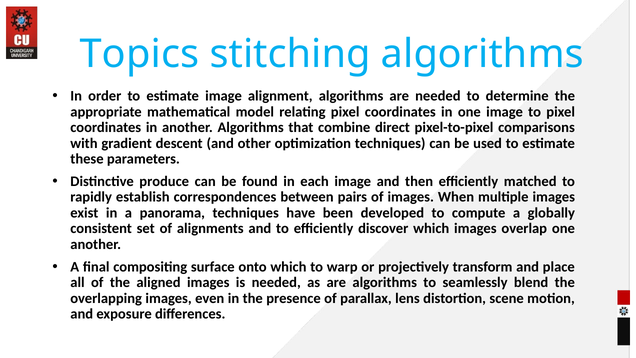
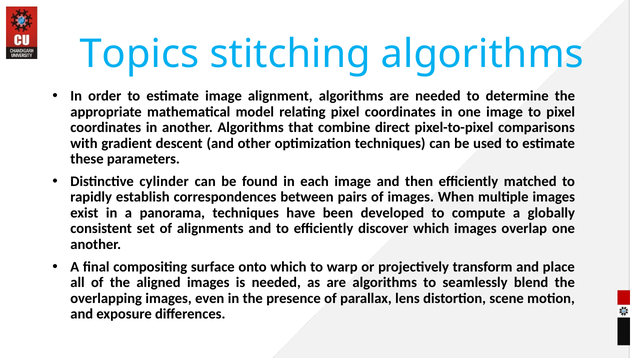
produce: produce -> cylinder
